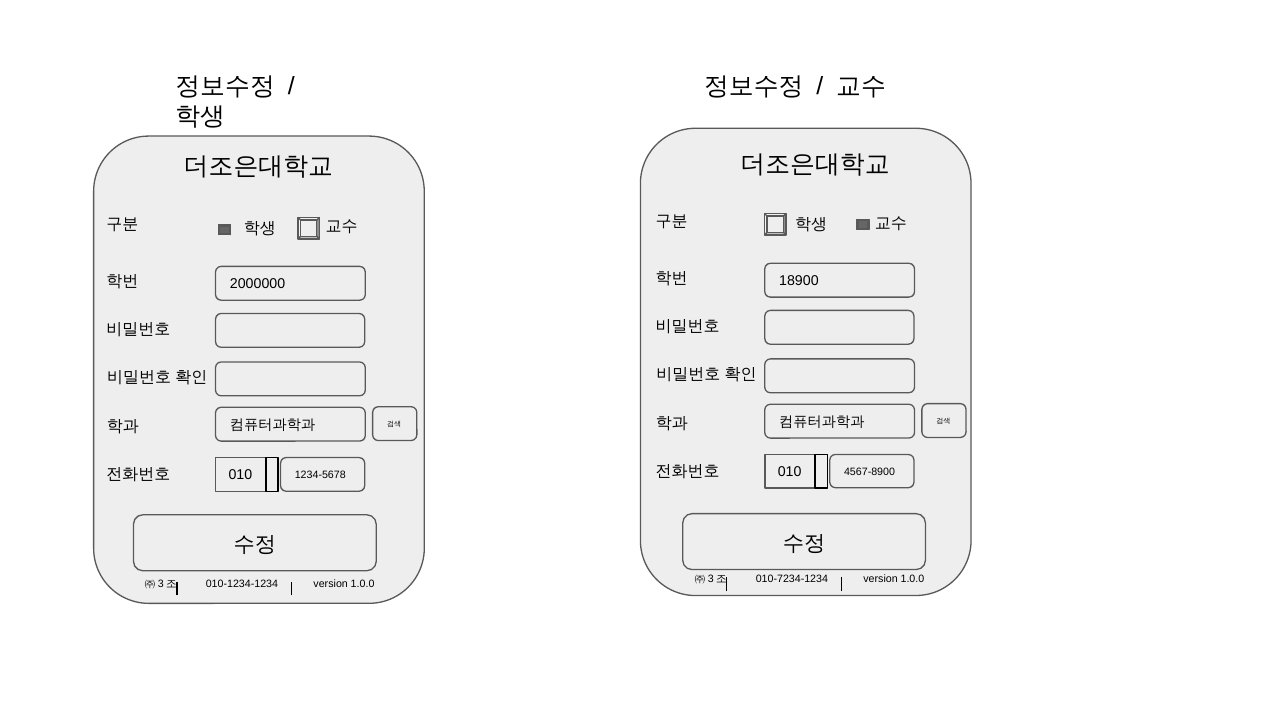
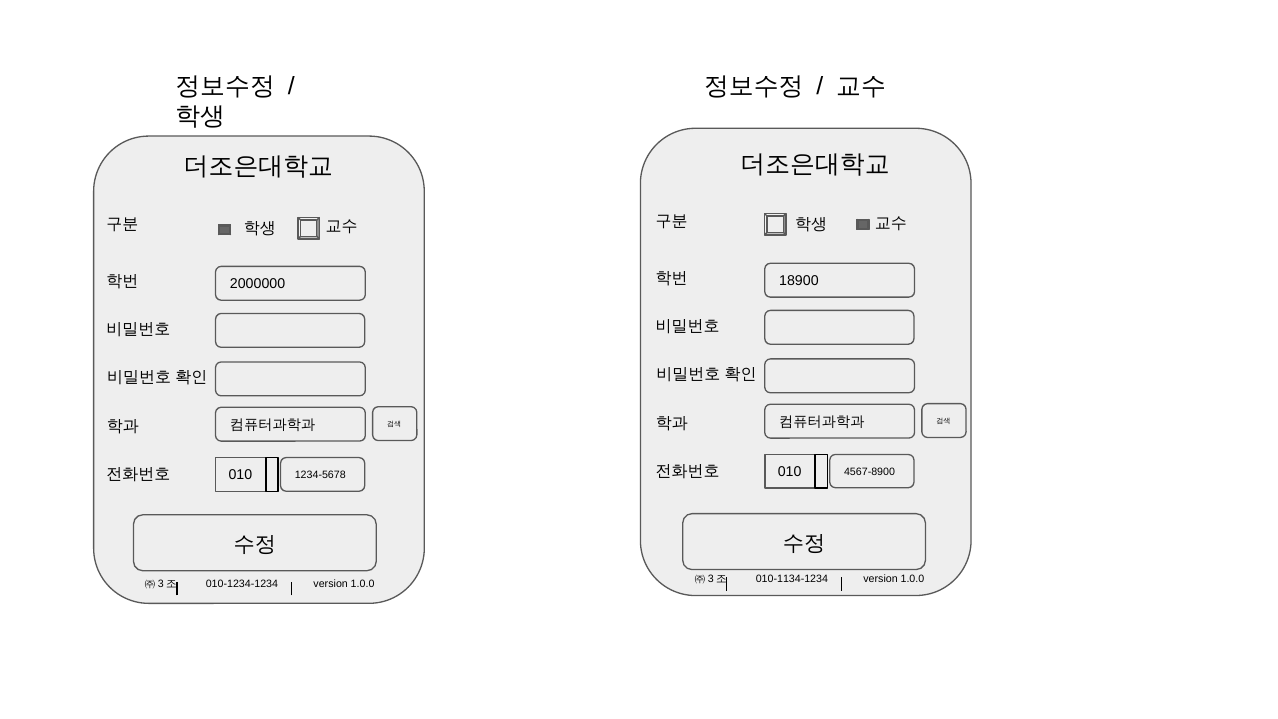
010-7234-1234: 010-7234-1234 -> 010-1134-1234
